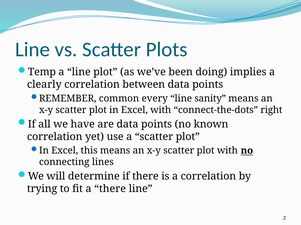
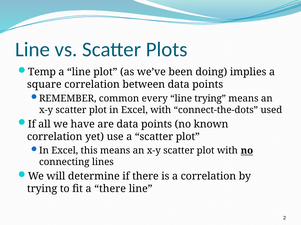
clearly: clearly -> square
line sanity: sanity -> trying
right: right -> used
